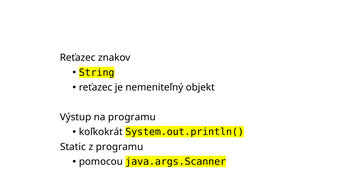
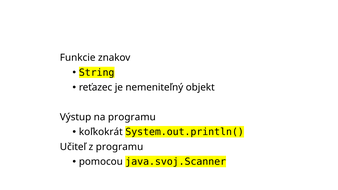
Reťazec at (78, 58): Reťazec -> Funkcie
Static: Static -> Učiteľ
java.args.Scanner: java.args.Scanner -> java.svoj.Scanner
